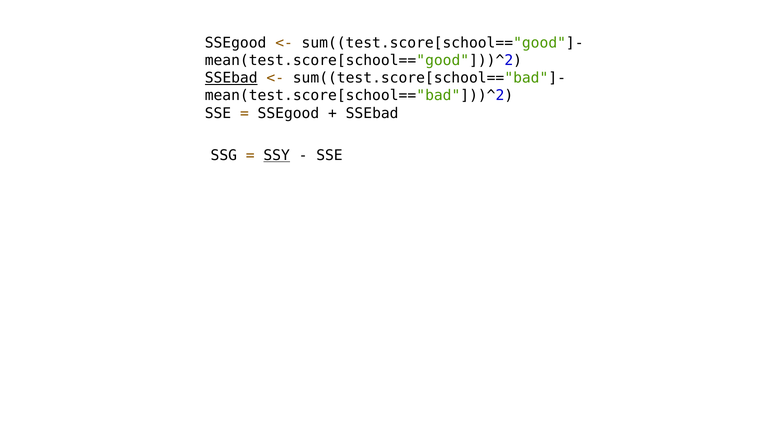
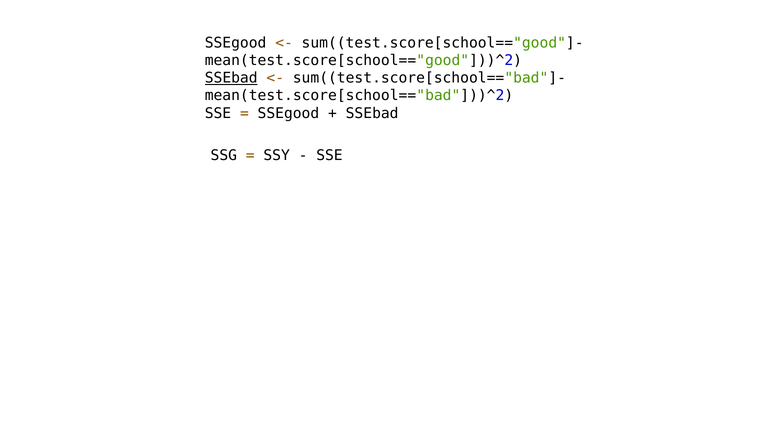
SSY underline: present -> none
